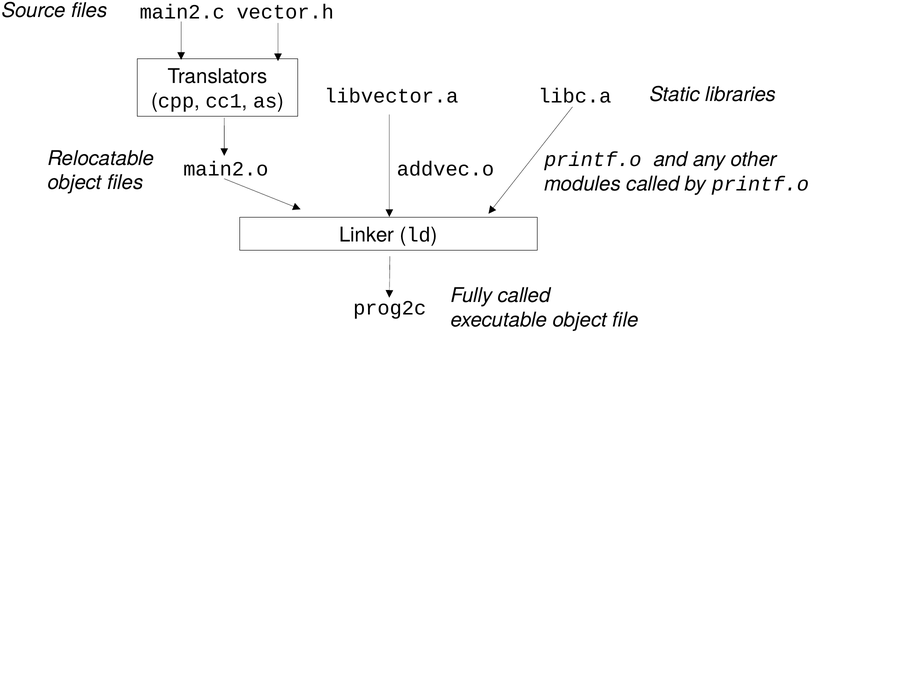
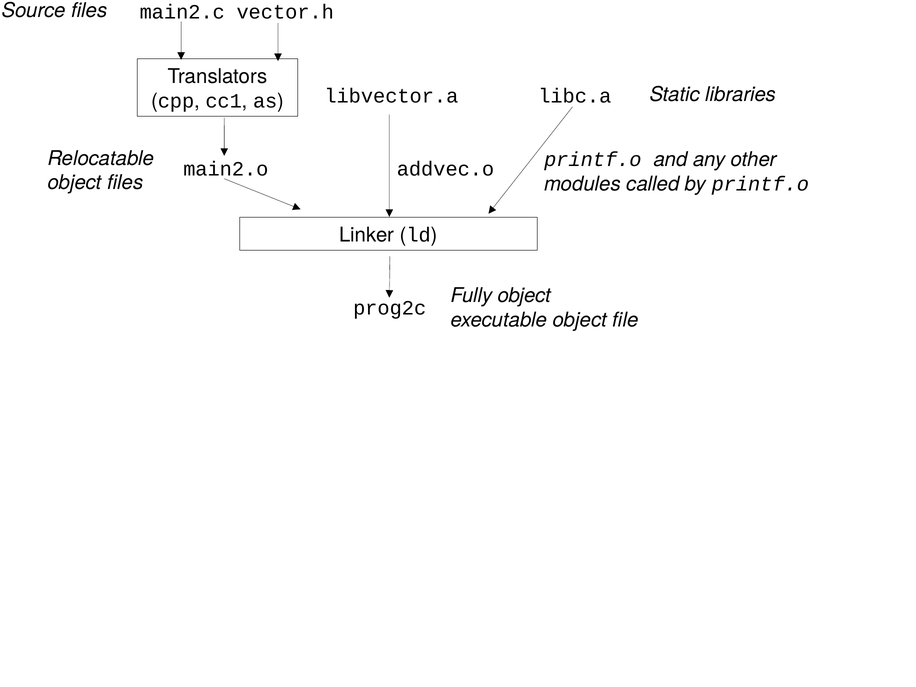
Fully called: called -> object
